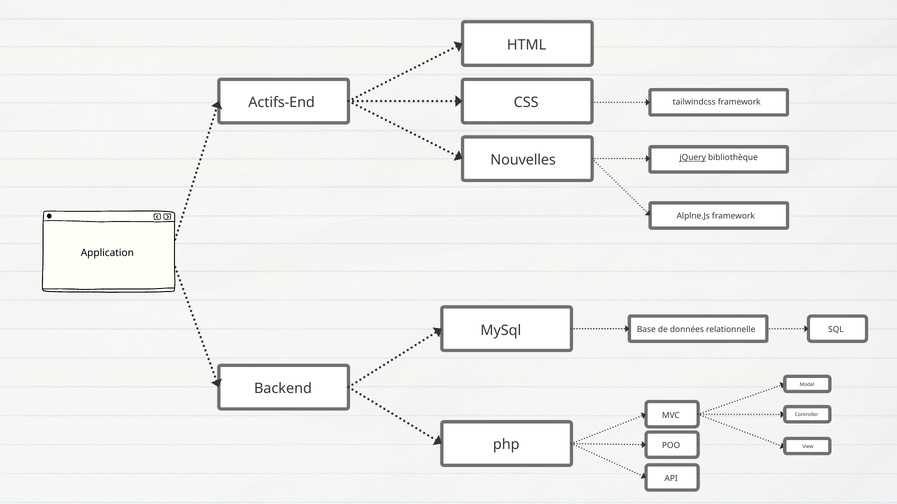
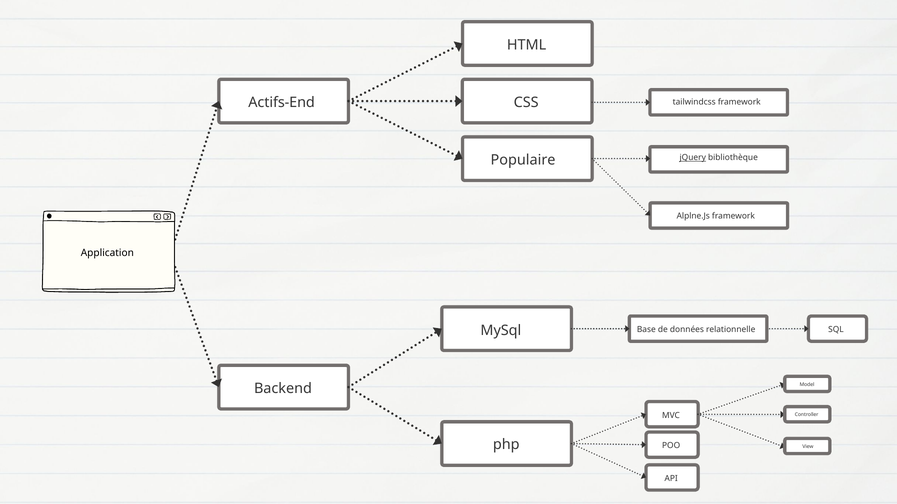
Nouvelles: Nouvelles -> Populaire
